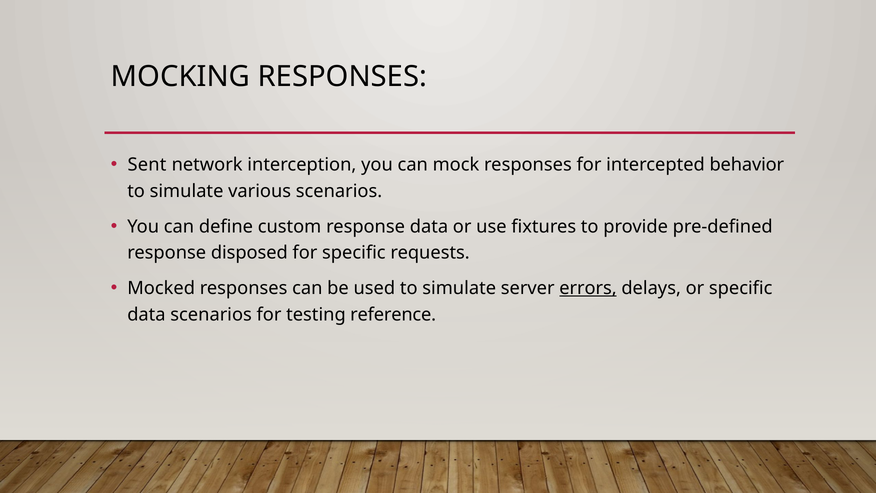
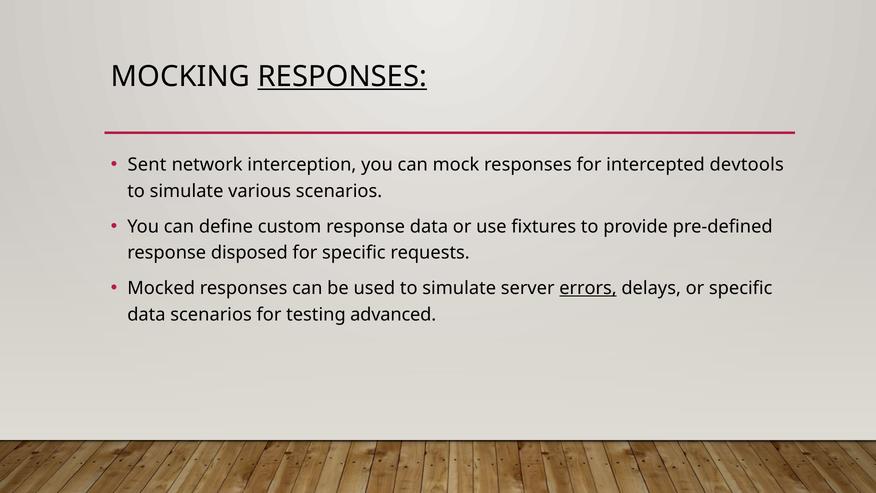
RESPONSES at (342, 77) underline: none -> present
behavior: behavior -> devtools
reference: reference -> advanced
